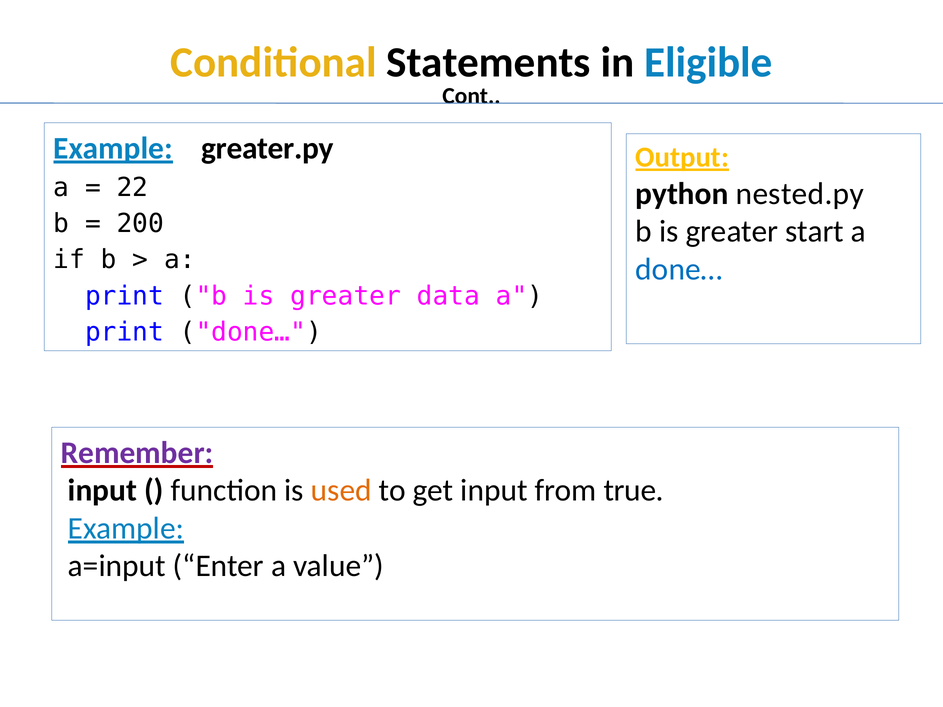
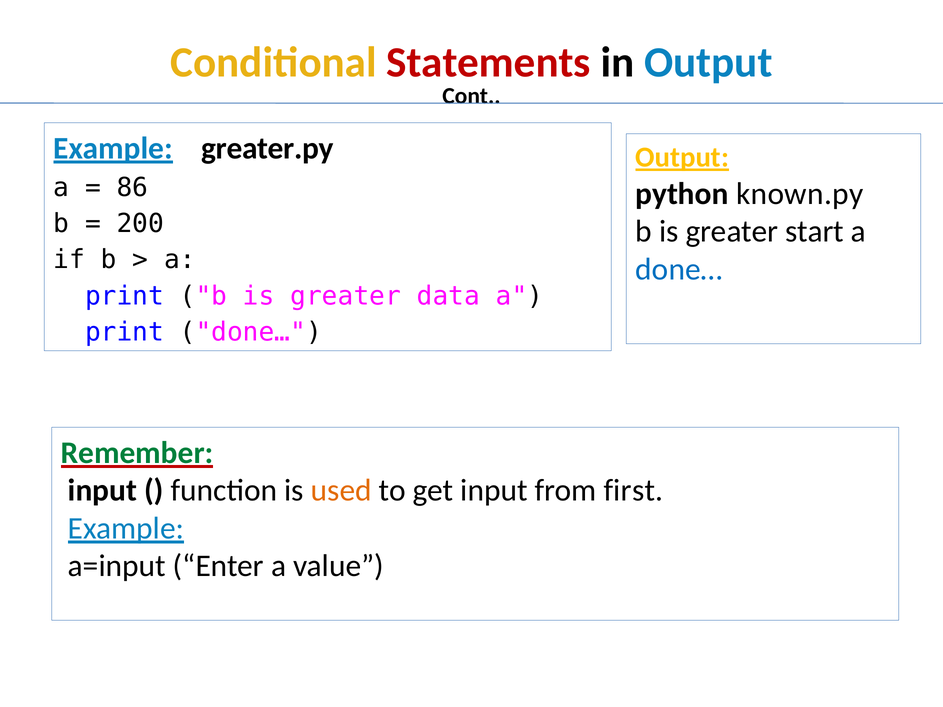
Statements colour: black -> red
in Eligible: Eligible -> Output
22: 22 -> 86
nested.py: nested.py -> known.py
Remember colour: purple -> green
true: true -> first
